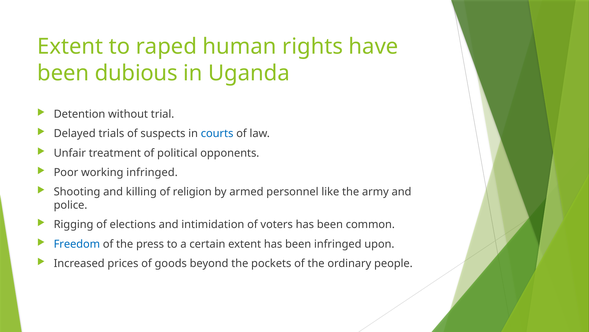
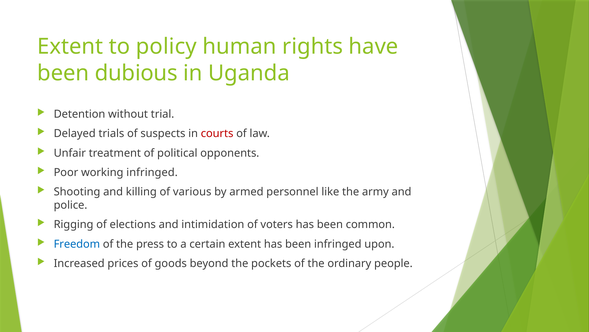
raped: raped -> policy
courts colour: blue -> red
religion: religion -> various
